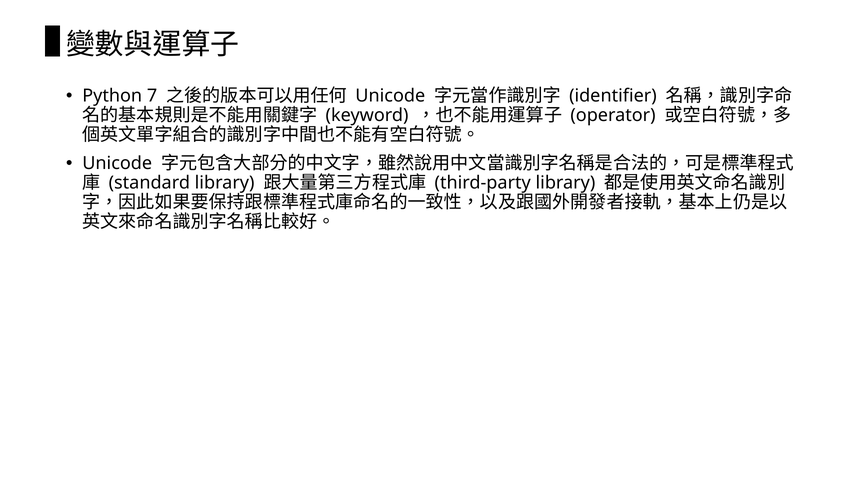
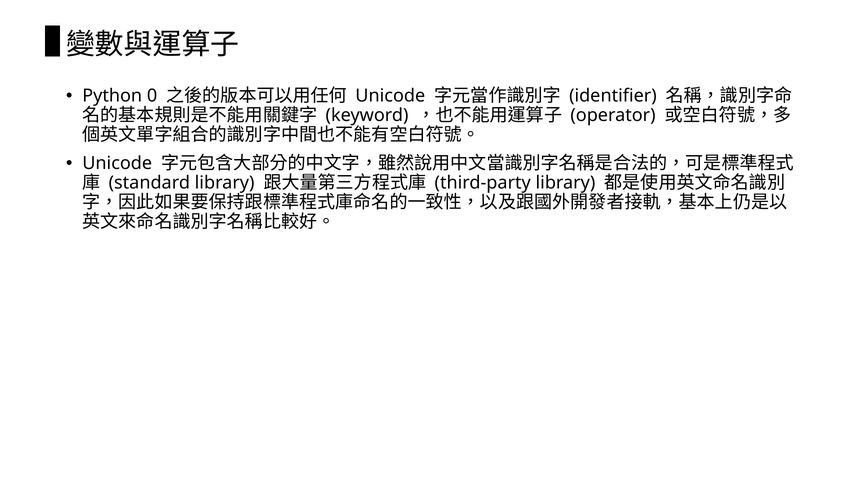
7: 7 -> 0
